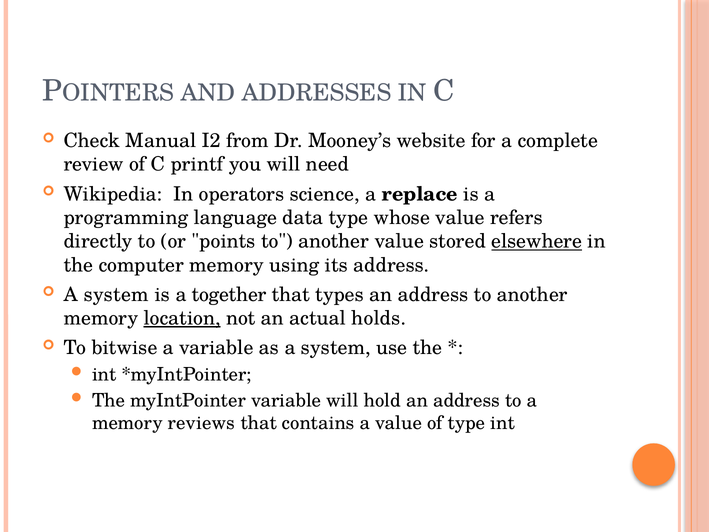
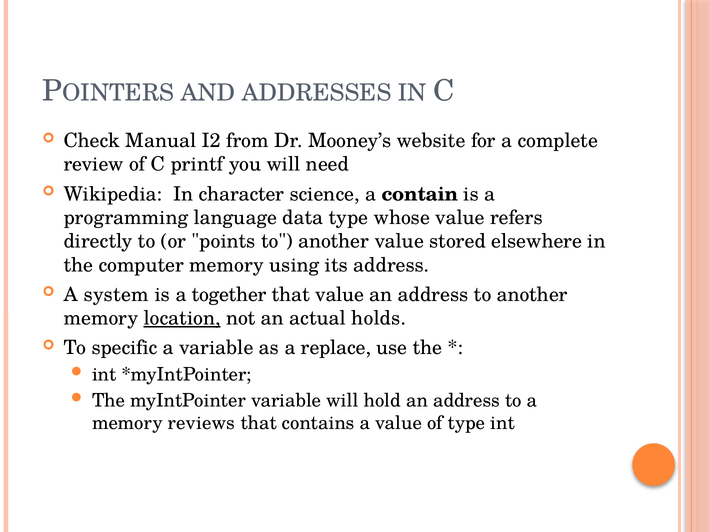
operators: operators -> character
replace: replace -> contain
elsewhere underline: present -> none
that types: types -> value
bitwise: bitwise -> specific
as a system: system -> replace
